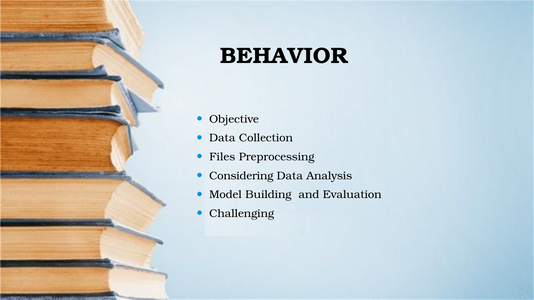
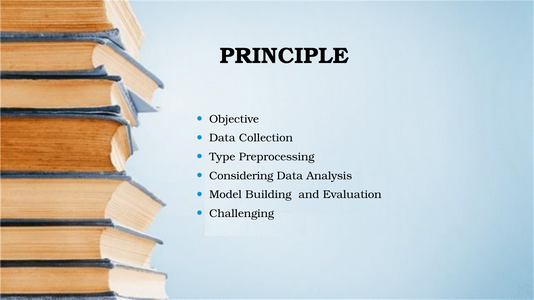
BEHAVIOR: BEHAVIOR -> PRINCIPLE
Files: Files -> Type
